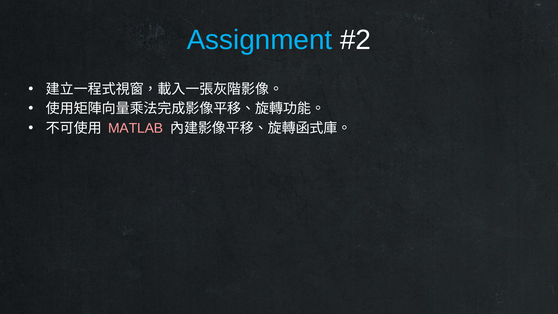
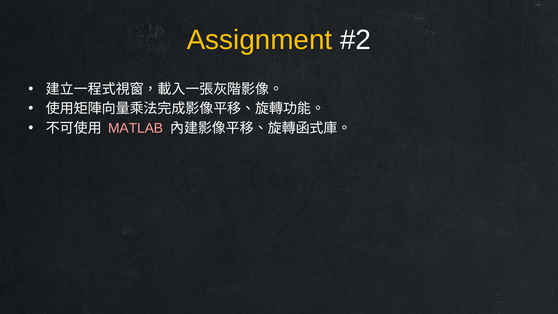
Assignment colour: light blue -> yellow
